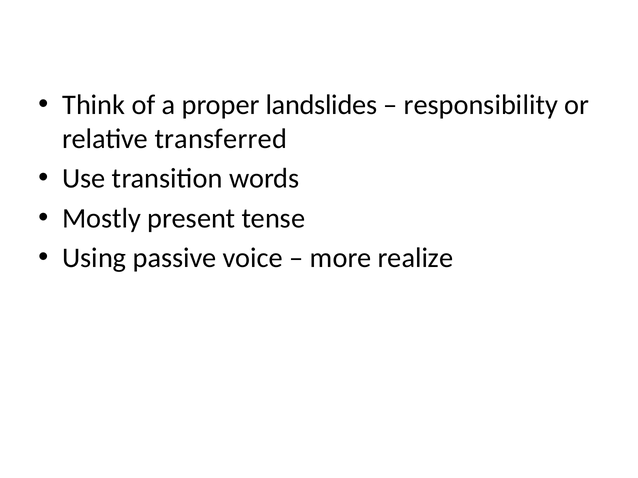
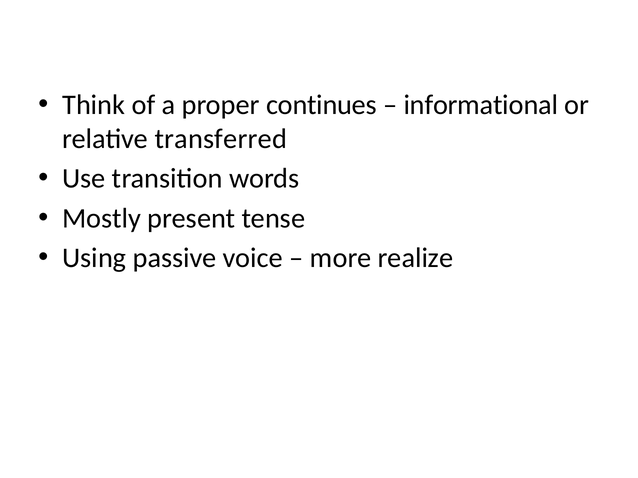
landslides: landslides -> continues
responsibility: responsibility -> informational
